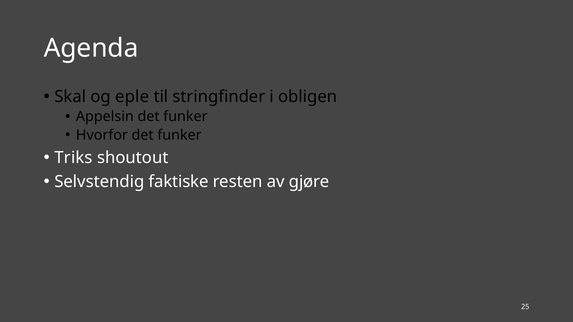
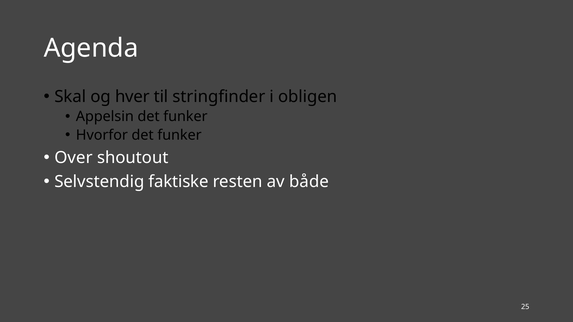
eple: eple -> hver
Triks: Triks -> Over
gjøre: gjøre -> både
